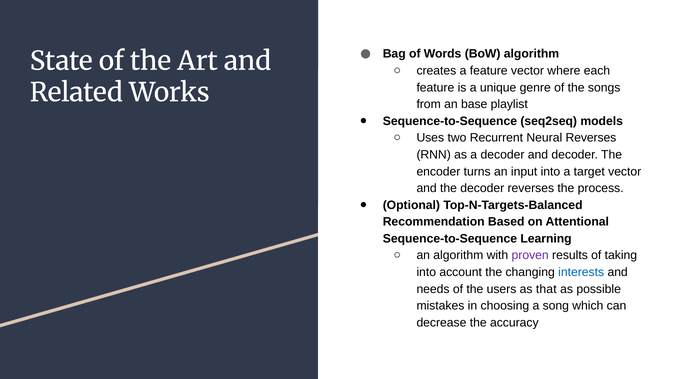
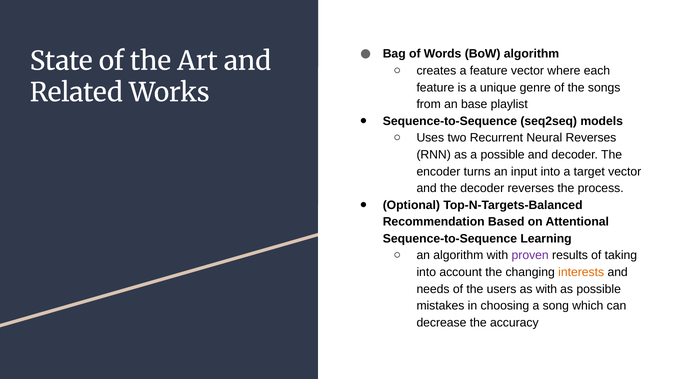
a decoder: decoder -> possible
interests colour: blue -> orange
as that: that -> with
